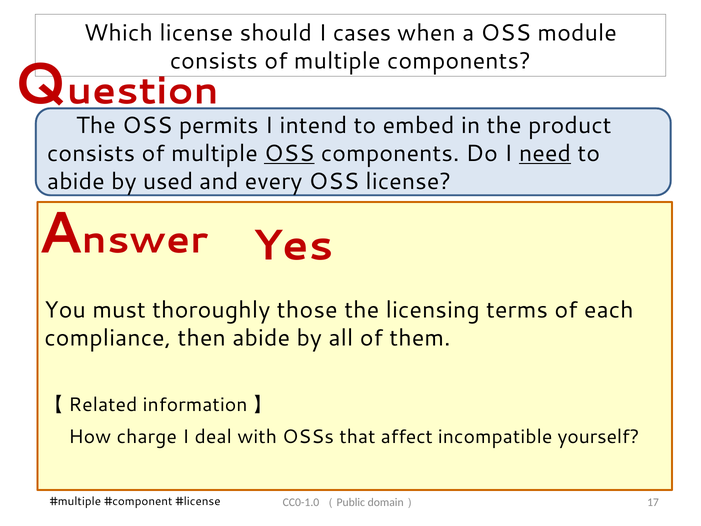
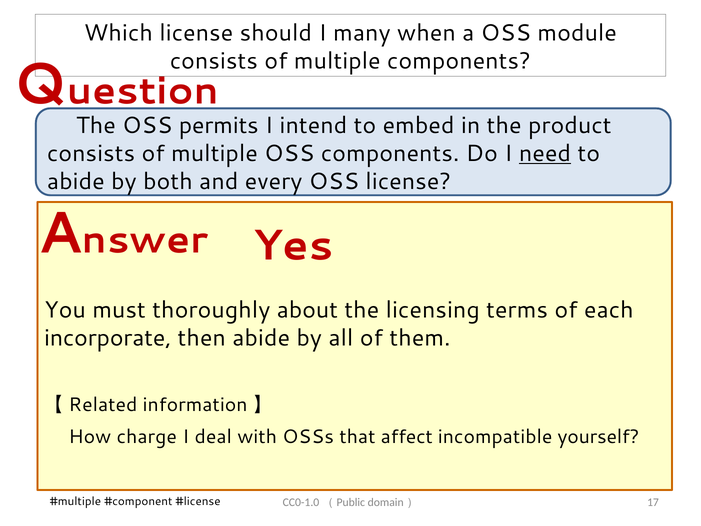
cases: cases -> many
OSS at (289, 153) underline: present -> none
used: used -> both
those: those -> about
compliance: compliance -> incorporate
